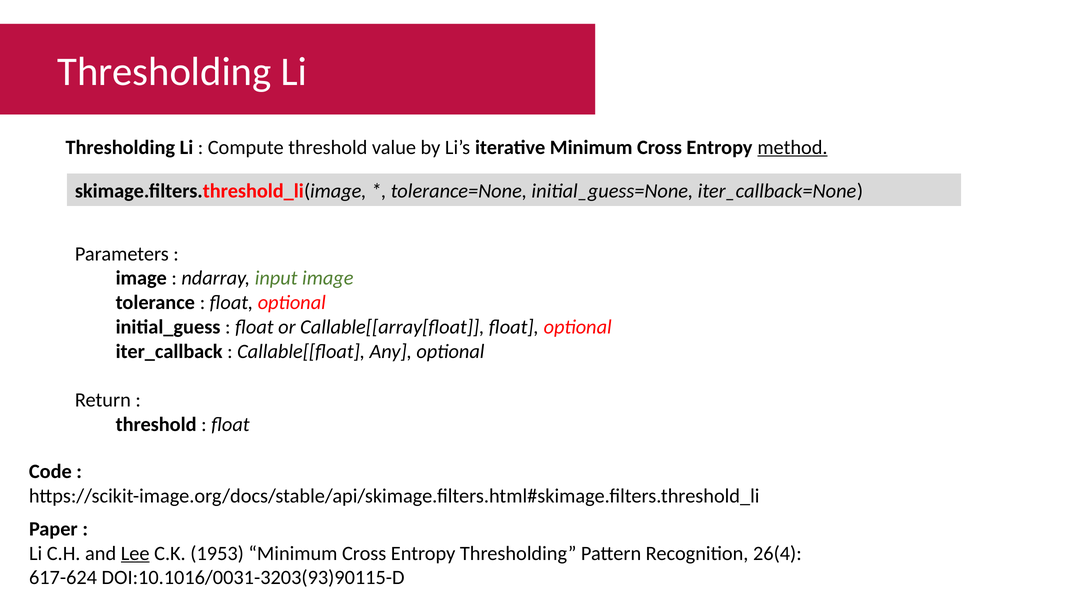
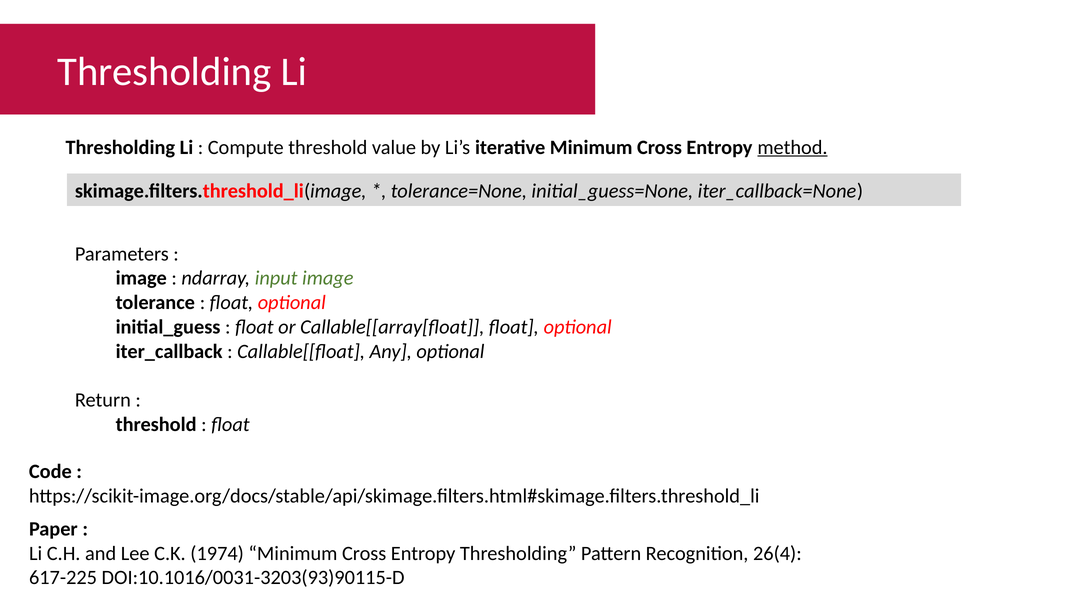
Lee underline: present -> none
1953: 1953 -> 1974
617-624: 617-624 -> 617-225
